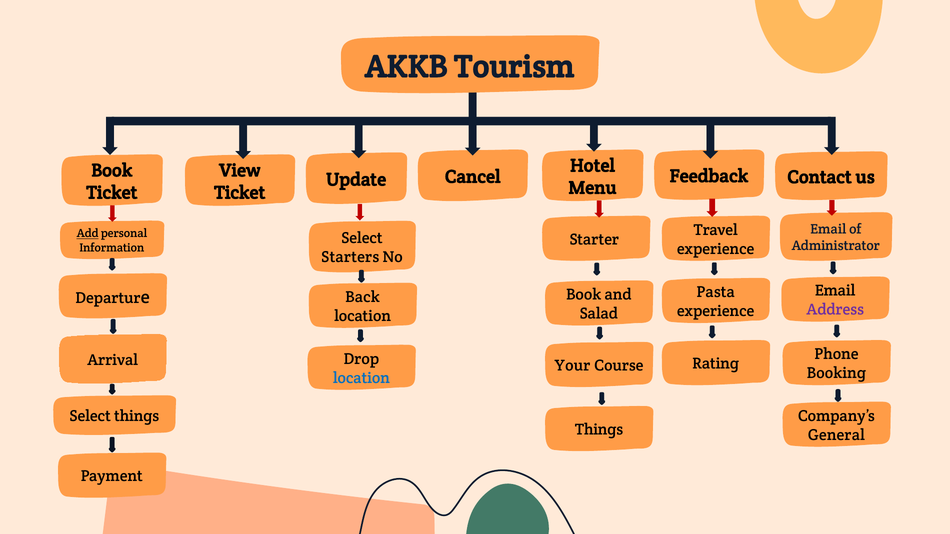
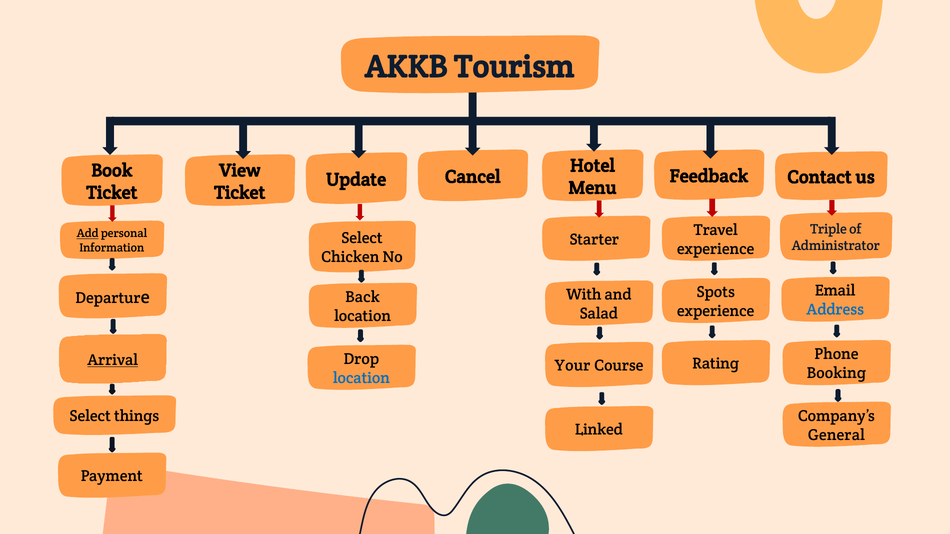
Email at (828, 229): Email -> Triple
Starters: Starters -> Chicken
Pasta: Pasta -> Spots
Book at (584, 295): Book -> With
Address colour: purple -> blue
Arrival underline: none -> present
Things at (599, 430): Things -> Linked
